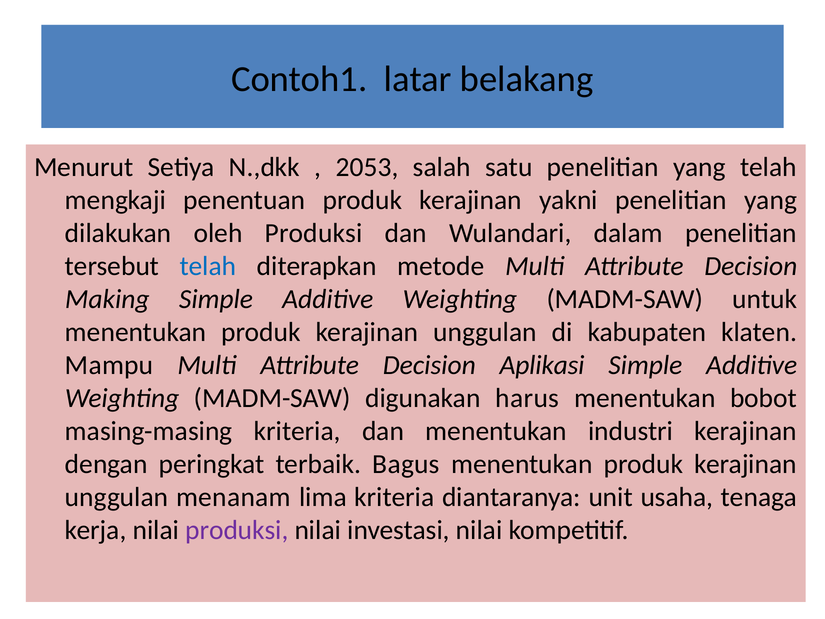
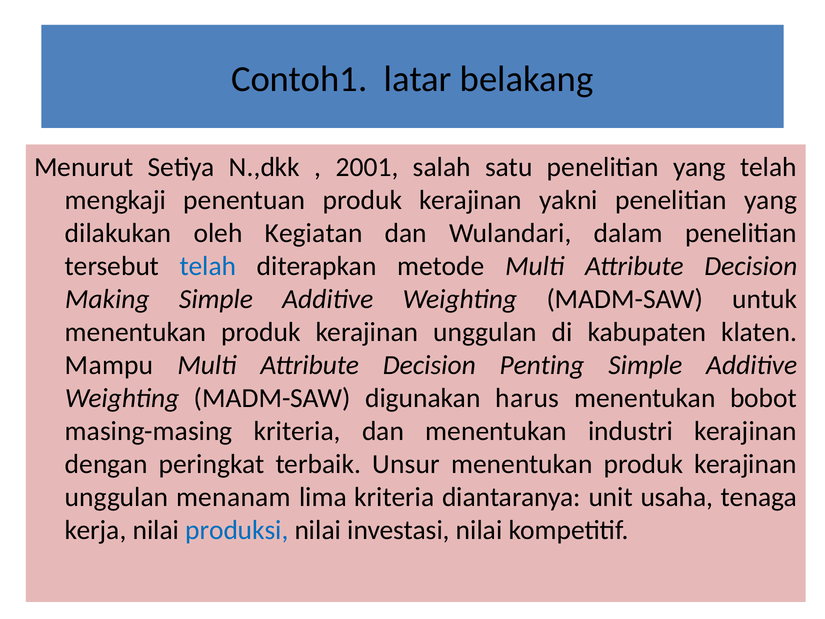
2053: 2053 -> 2001
oleh Produksi: Produksi -> Kegiatan
Aplikasi: Aplikasi -> Penting
Bagus: Bagus -> Unsur
produksi at (237, 530) colour: purple -> blue
